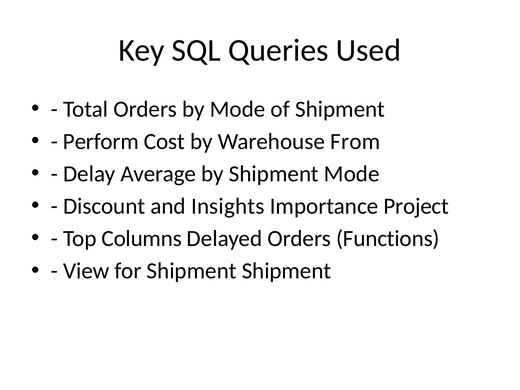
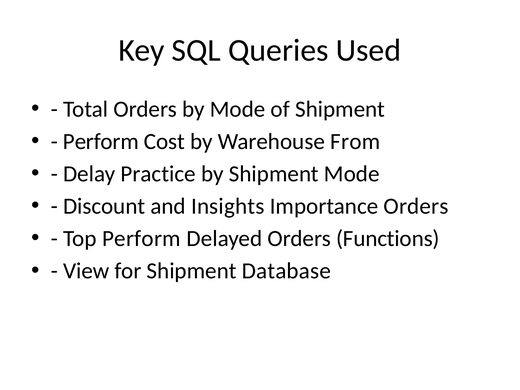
Average: Average -> Practice
Importance Project: Project -> Orders
Top Columns: Columns -> Perform
Shipment Shipment: Shipment -> Database
